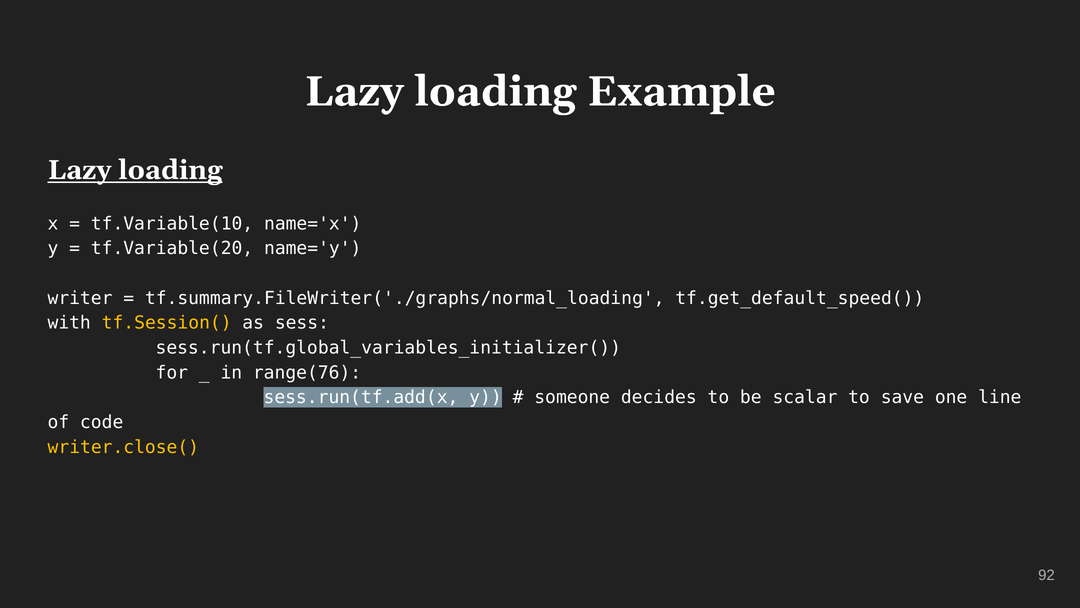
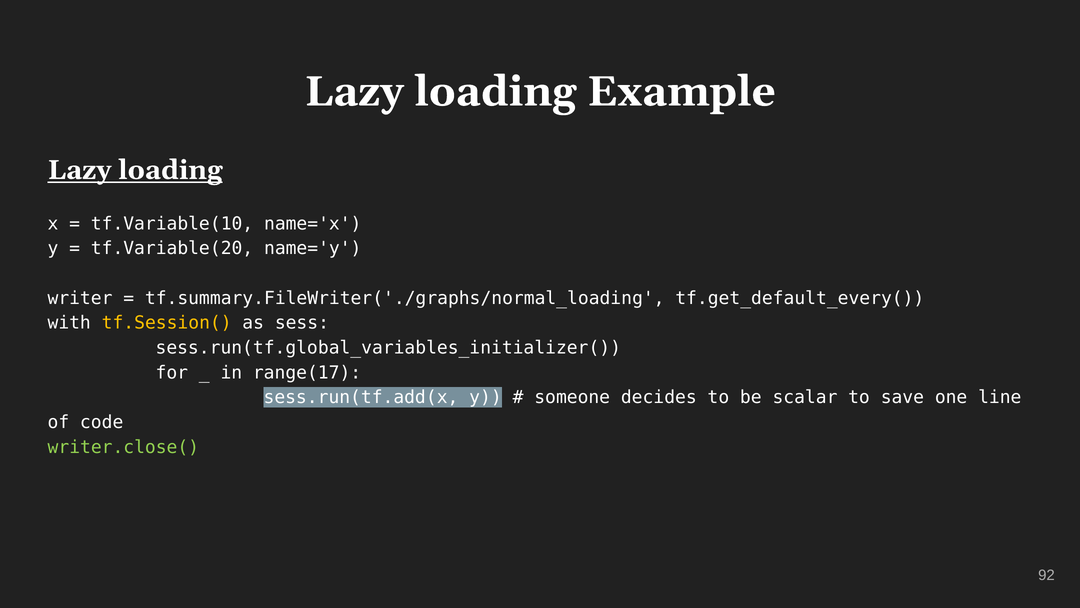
tf.get_default_speed(: tf.get_default_speed( -> tf.get_default_every(
range(76: range(76 -> range(17
writer.close( colour: yellow -> light green
